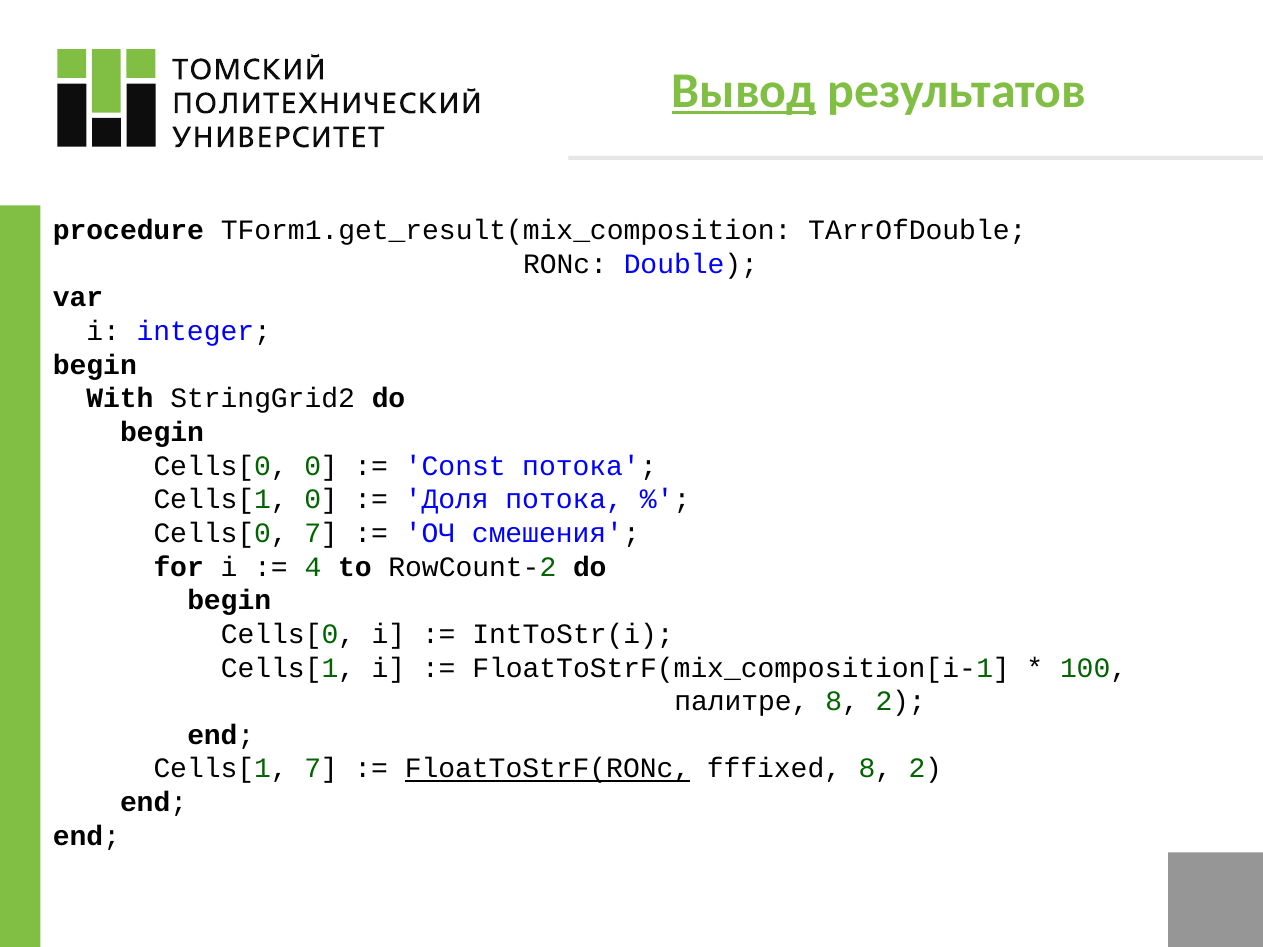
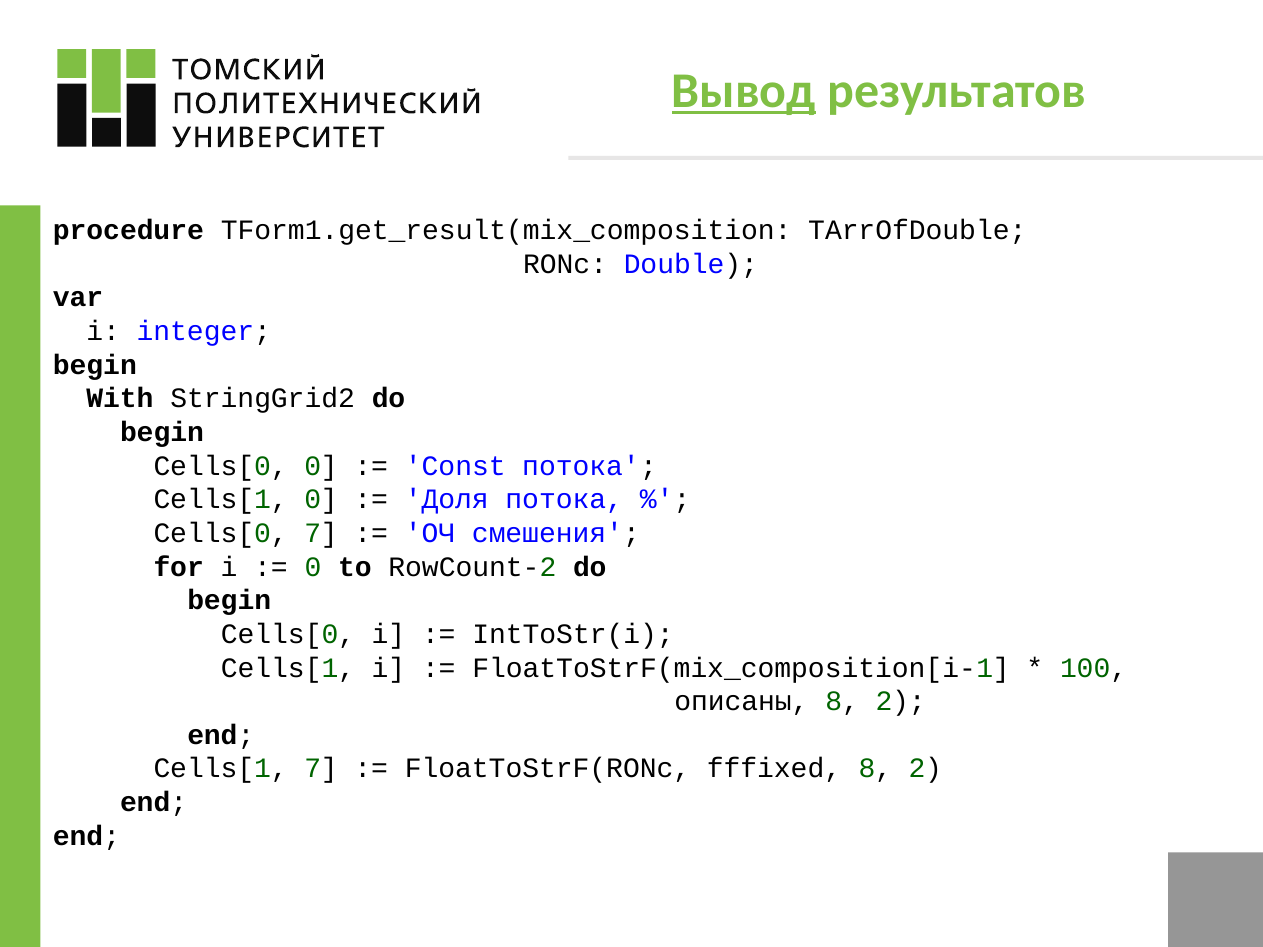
4 at (313, 567): 4 -> 0
палитре: палитре -> описаны
FloatToStrF(RONc underline: present -> none
